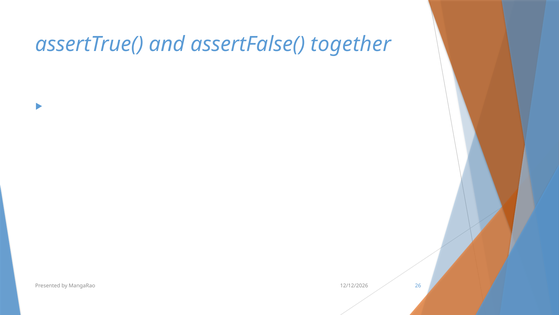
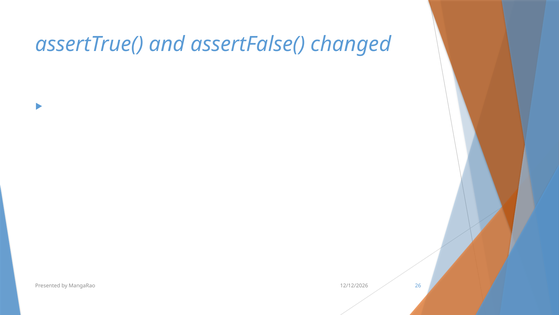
together: together -> changed
